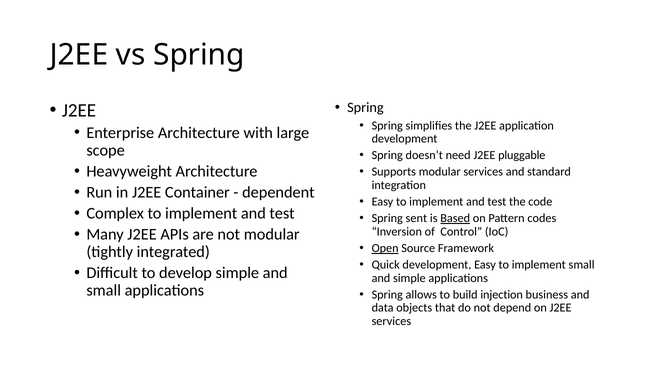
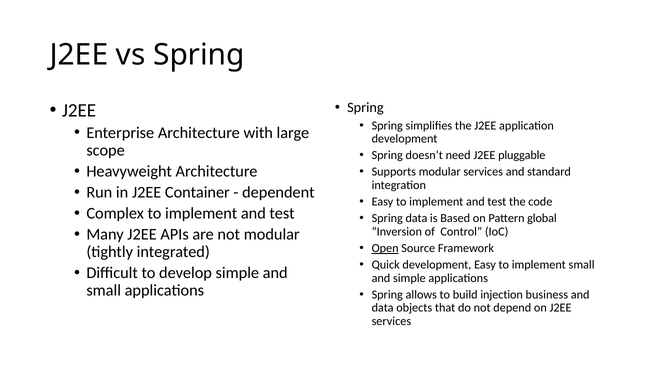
Spring sent: sent -> data
Based underline: present -> none
codes: codes -> global
